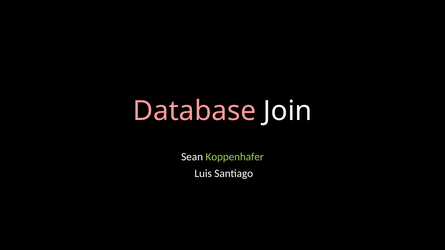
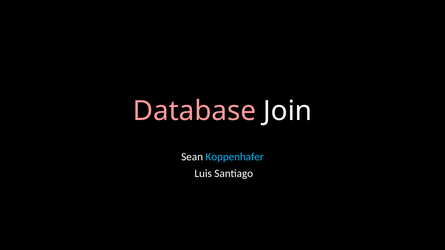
Koppenhafer colour: light green -> light blue
